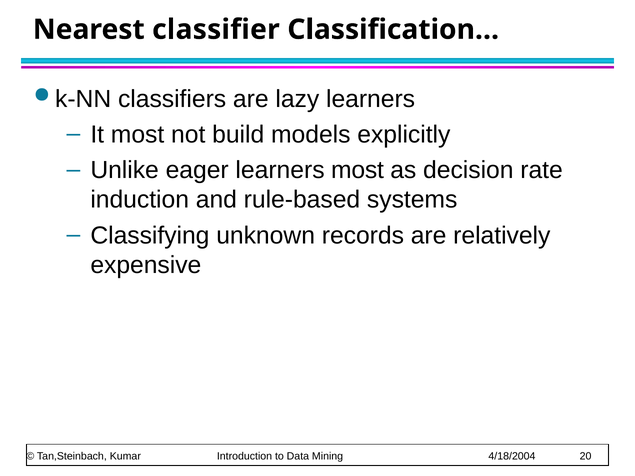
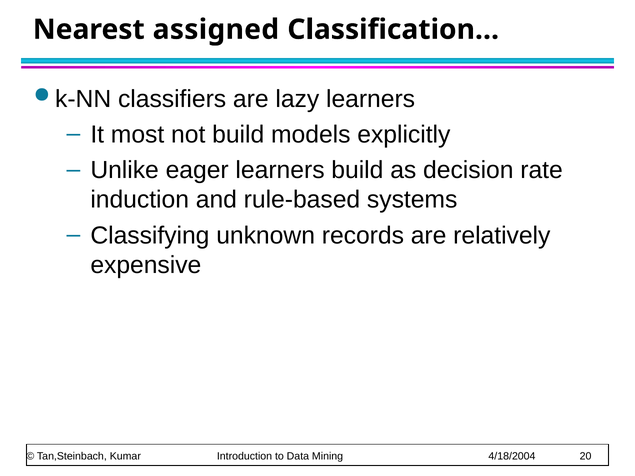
classifier: classifier -> assigned
learners most: most -> build
